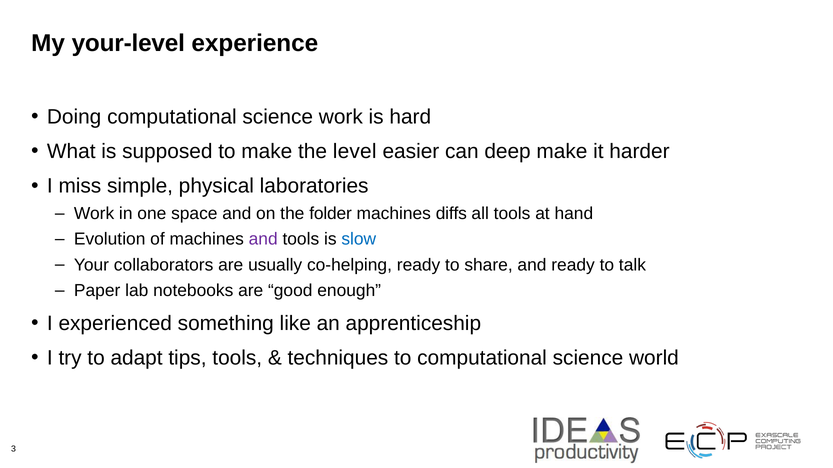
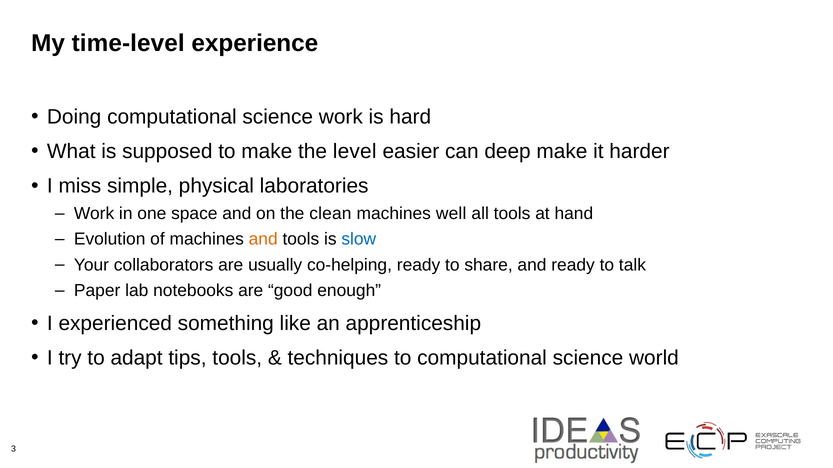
your-level: your-level -> time-level
folder: folder -> clean
diffs: diffs -> well
and at (263, 240) colour: purple -> orange
